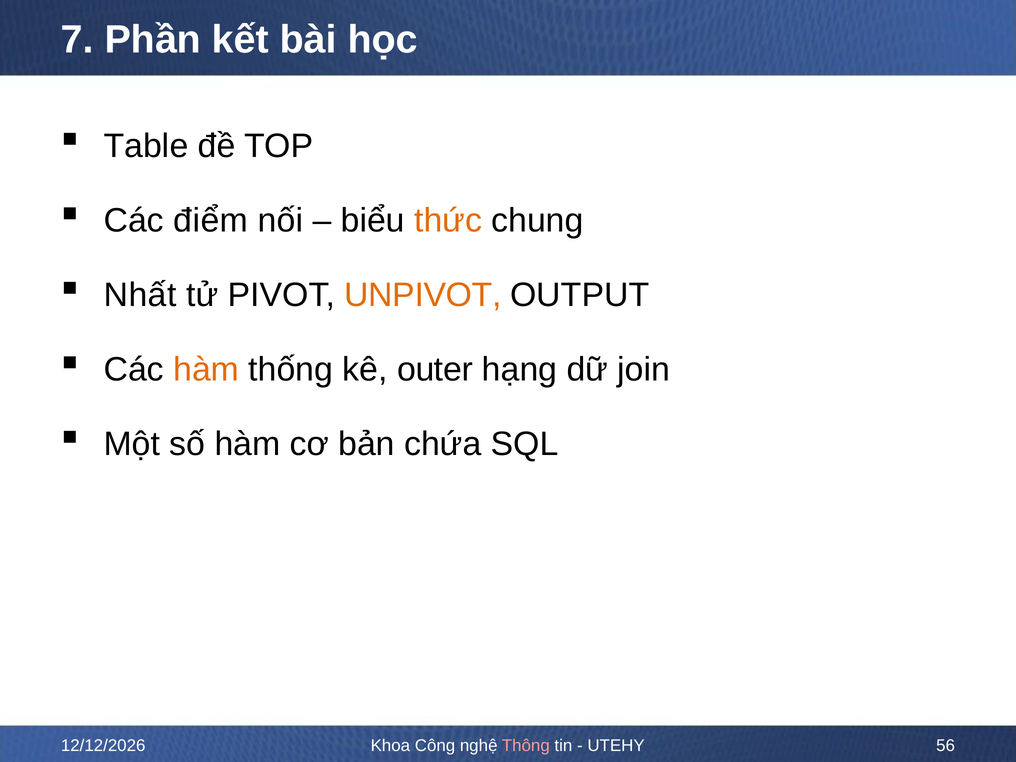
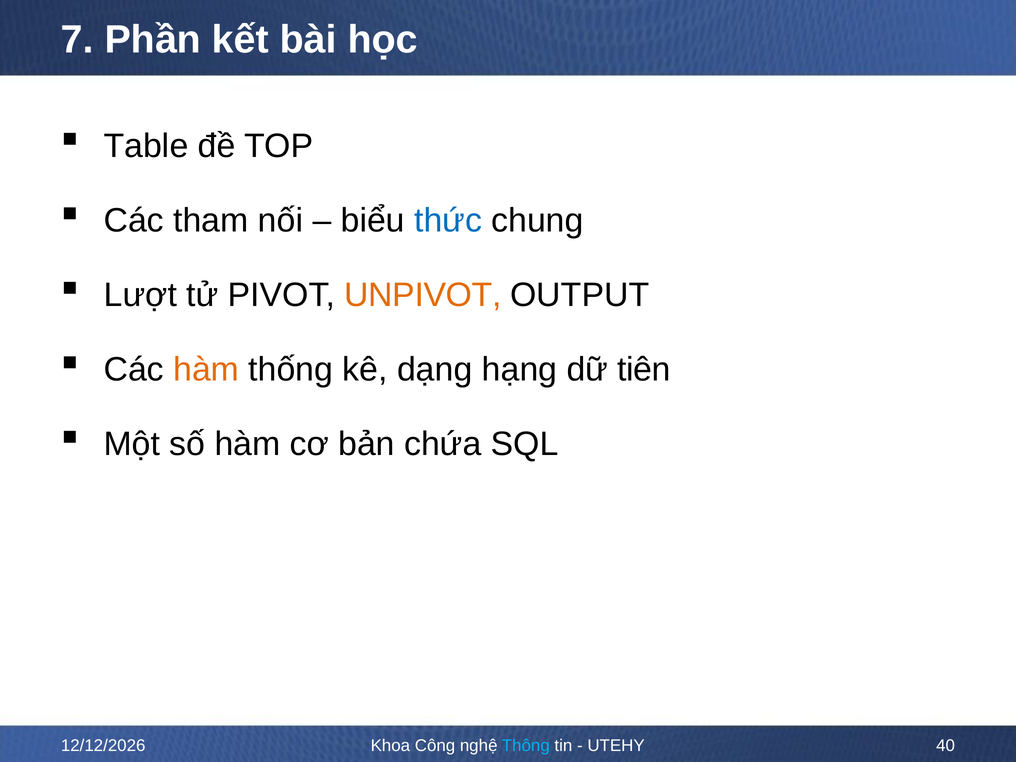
điểm: điểm -> tham
thức colour: orange -> blue
Nhất: Nhất -> Lượt
outer: outer -> dạng
join: join -> tiên
Thông colour: pink -> light blue
56: 56 -> 40
